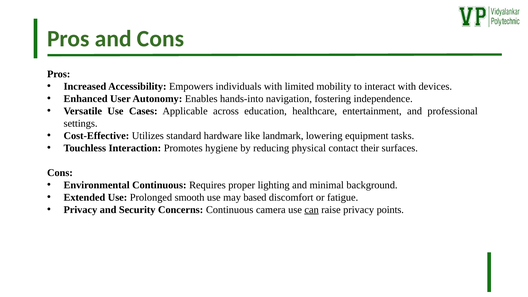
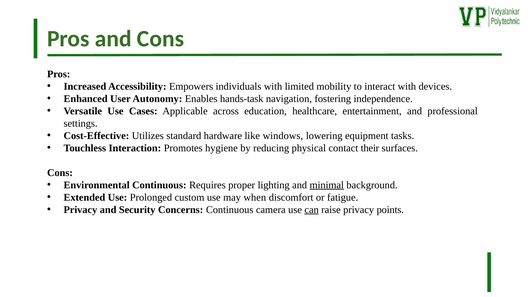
hands-into: hands-into -> hands-task
landmark: landmark -> windows
minimal underline: none -> present
smooth: smooth -> custom
based: based -> when
